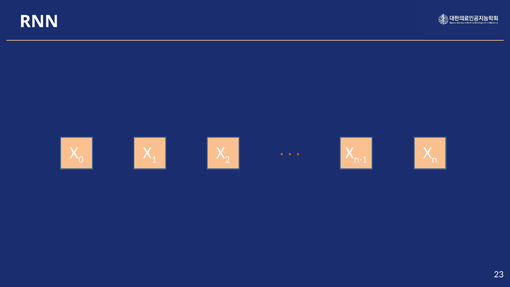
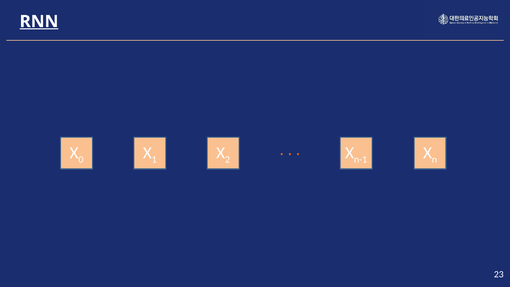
RNN underline: none -> present
